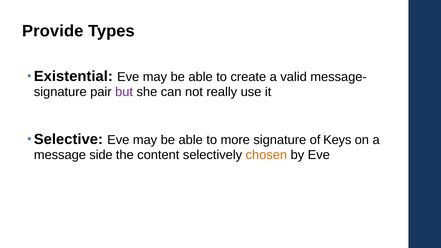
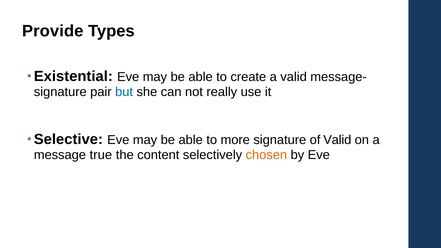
but colour: purple -> blue
of Keys: Keys -> Valid
side: side -> true
